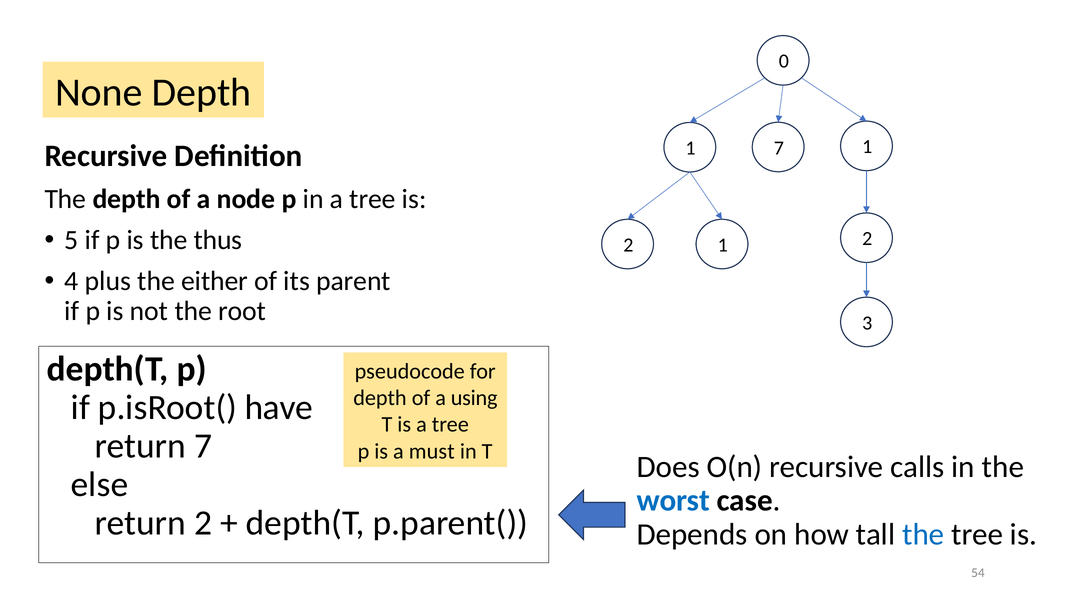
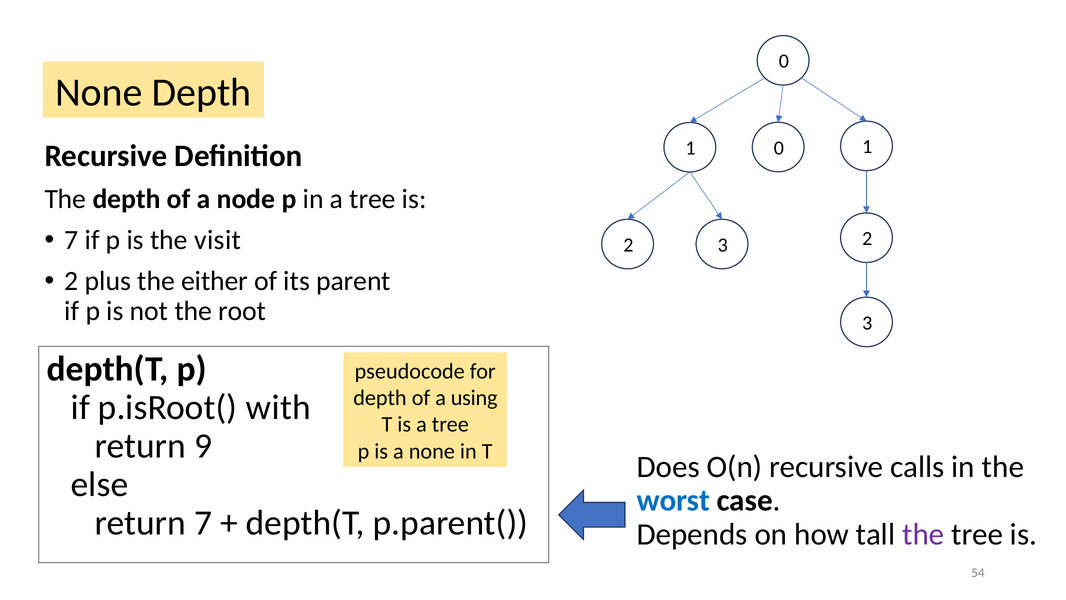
1 7: 7 -> 0
5 at (72, 240): 5 -> 7
thus: thus -> visit
2 1: 1 -> 3
4 at (72, 281): 4 -> 2
have: have -> with
return 7: 7 -> 9
a must: must -> none
return 2: 2 -> 7
the at (923, 534) colour: blue -> purple
